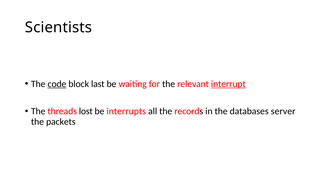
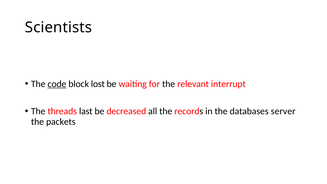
last: last -> lost
interrupt underline: present -> none
lost: lost -> last
interrupts: interrupts -> decreased
